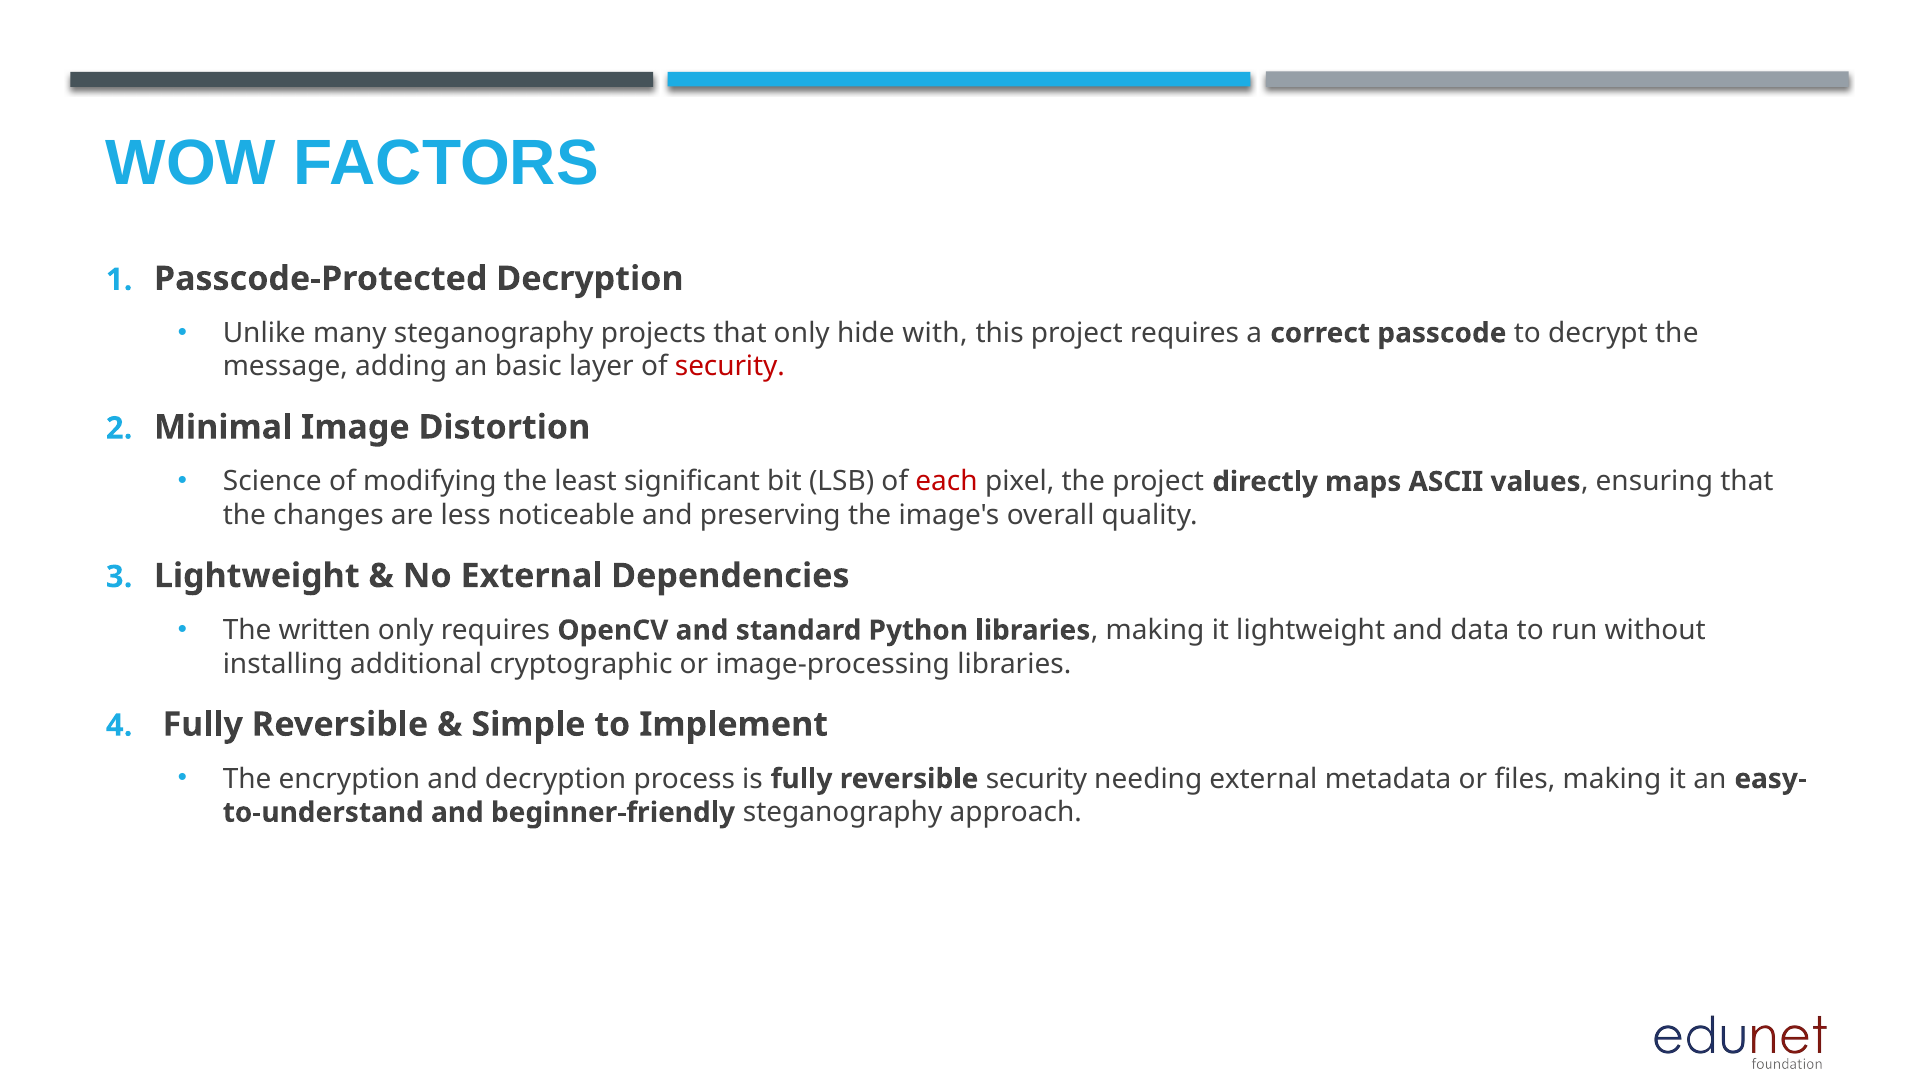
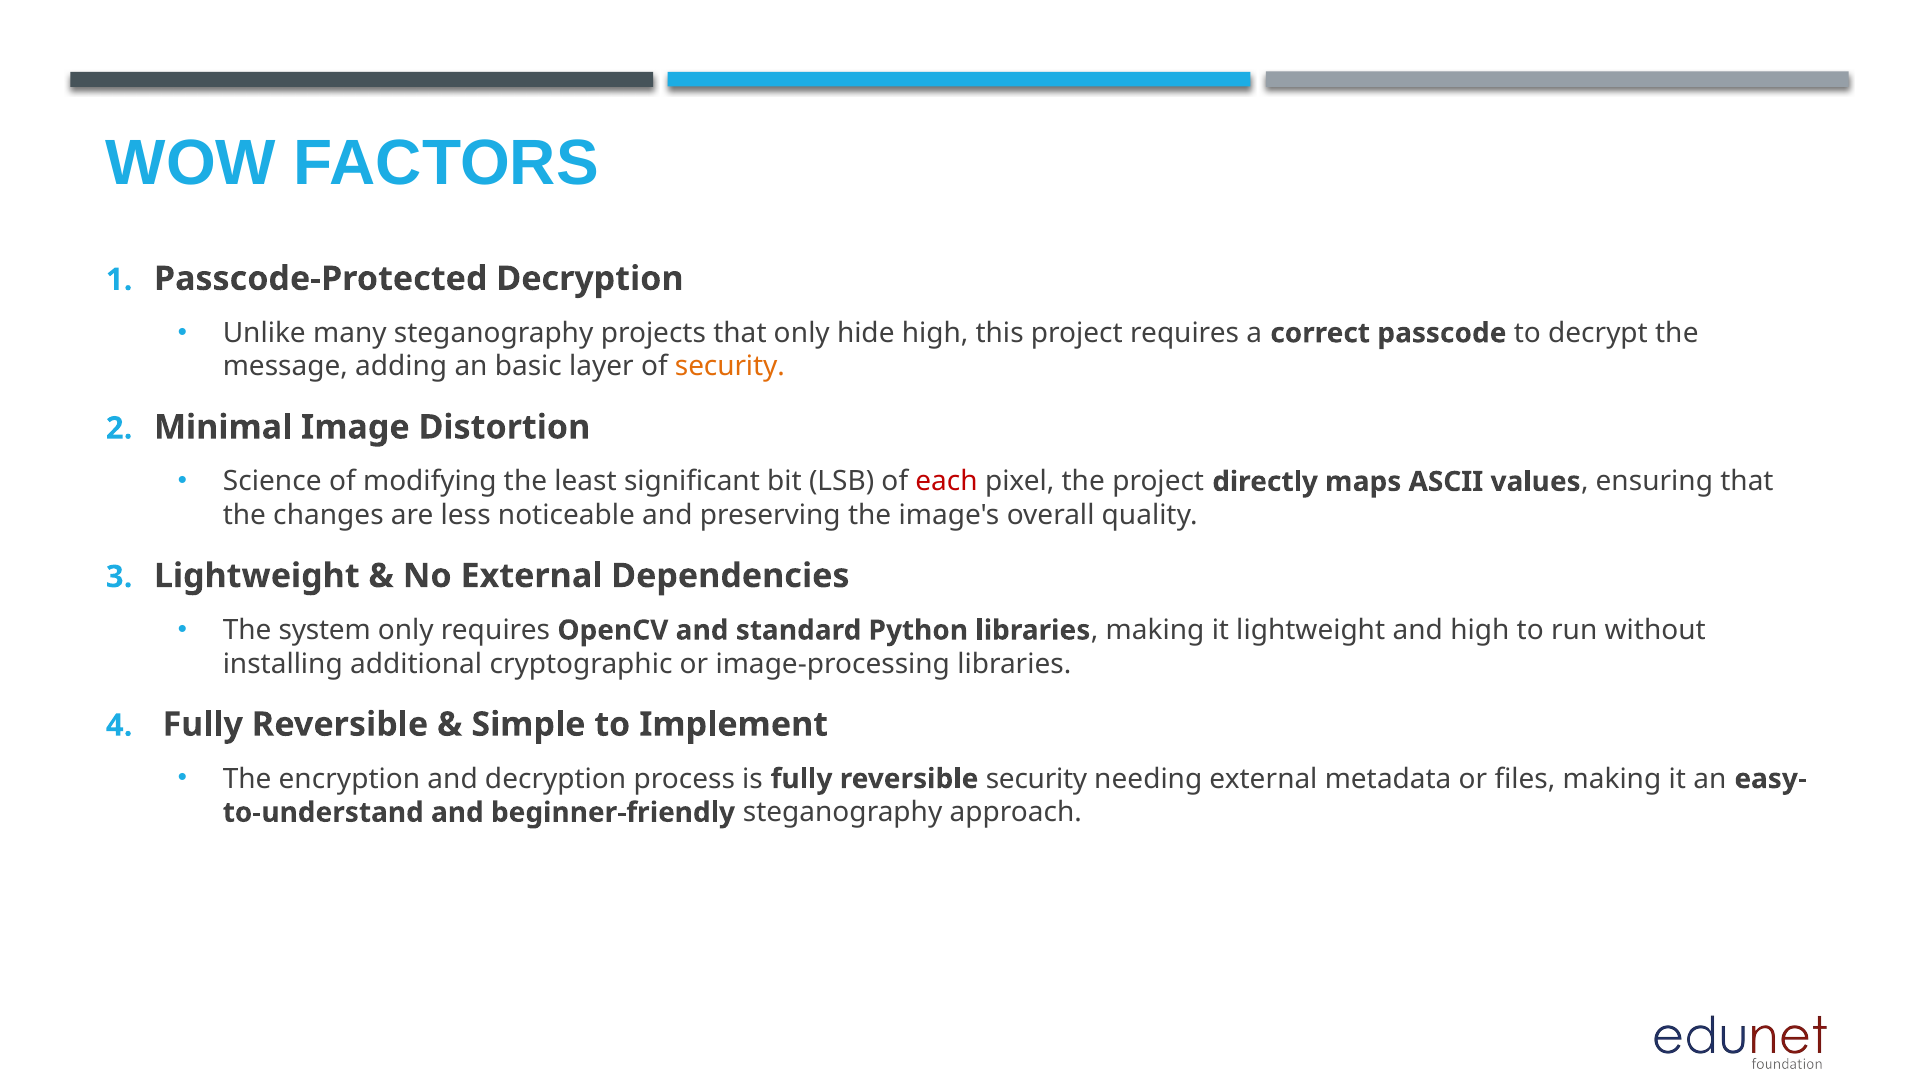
hide with: with -> high
security at (730, 367) colour: red -> orange
written: written -> system
and data: data -> high
